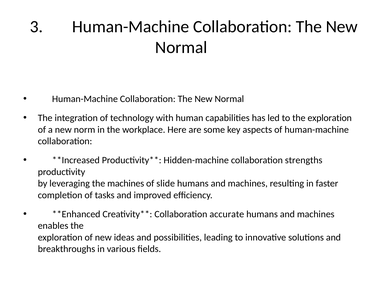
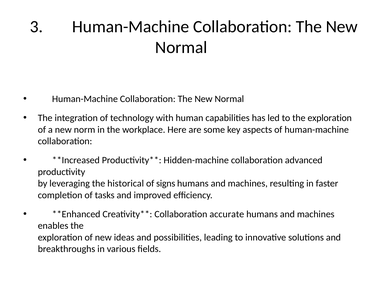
strengths: strengths -> advanced
the machines: machines -> historical
slide: slide -> signs
